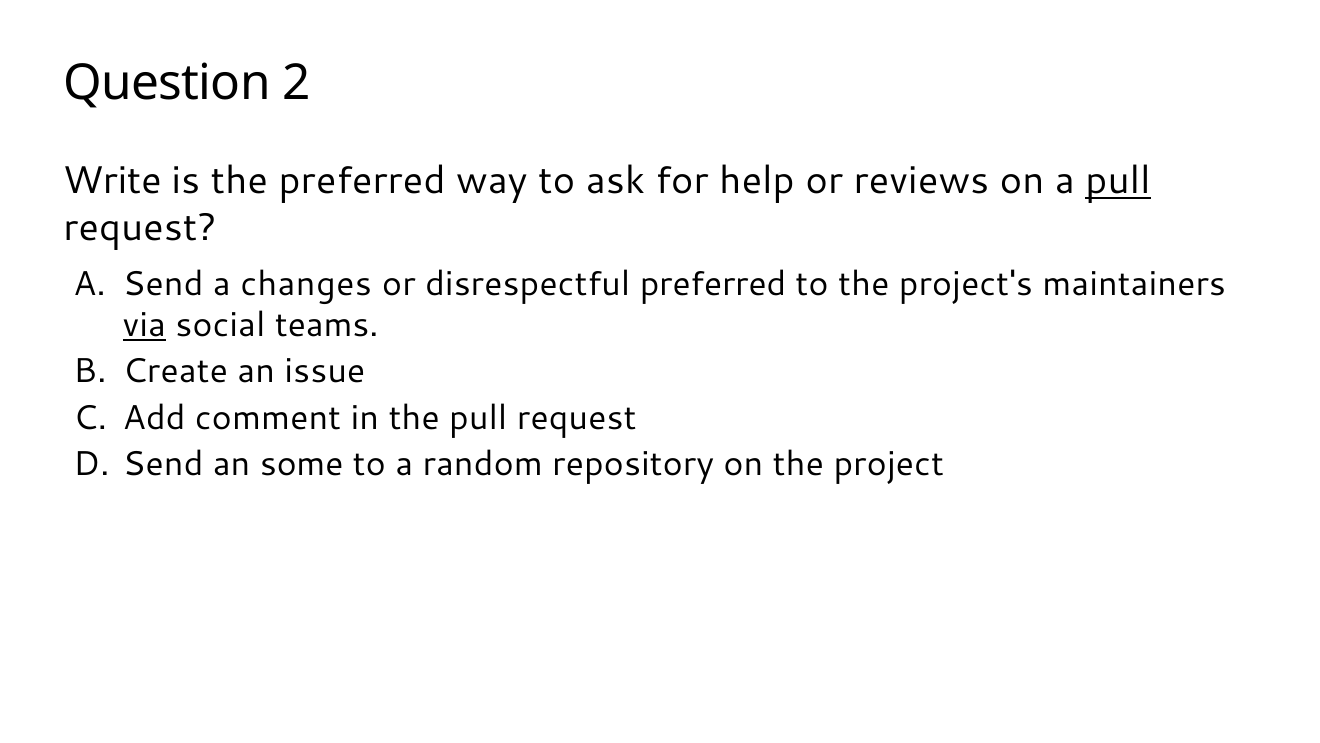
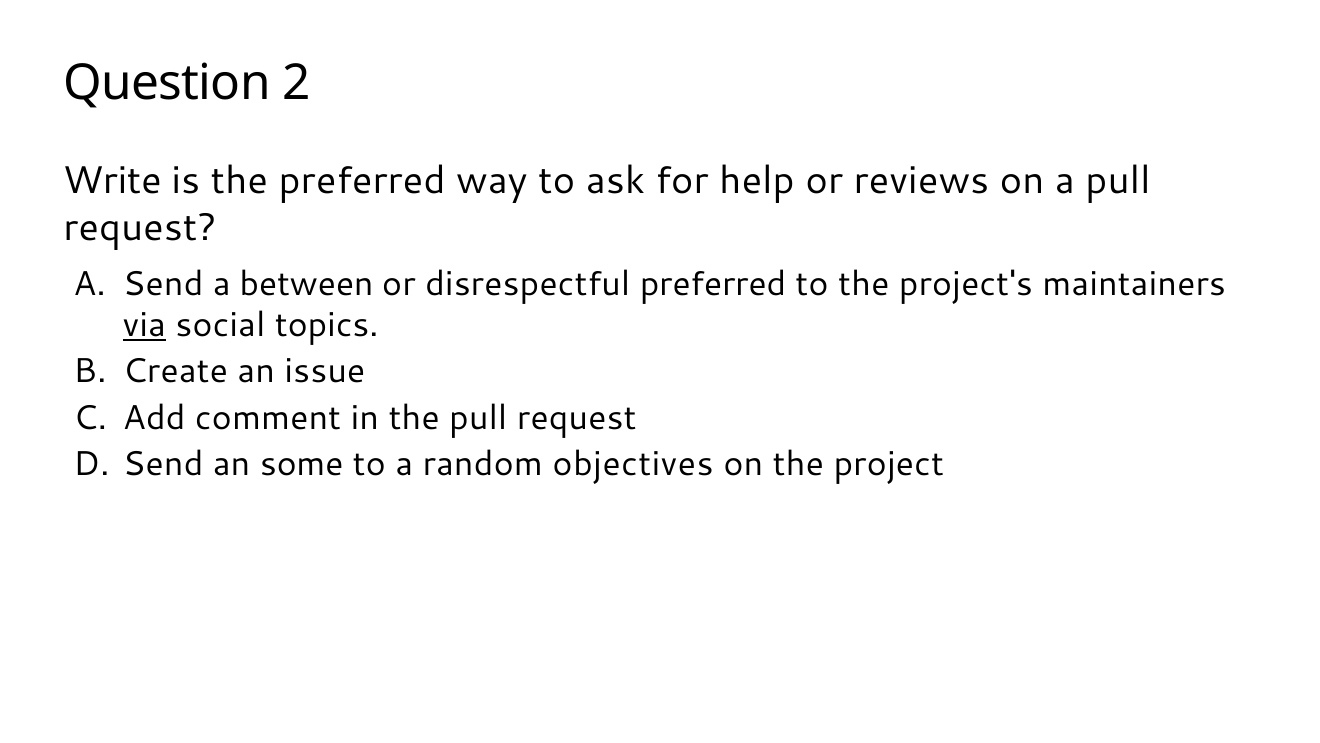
pull at (1118, 181) underline: present -> none
changes: changes -> between
teams: teams -> topics
repository: repository -> objectives
